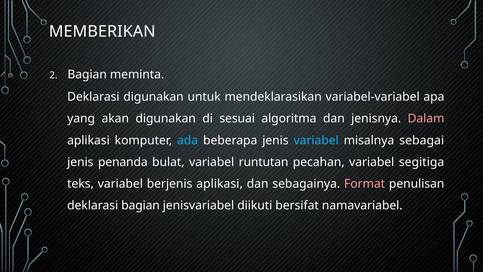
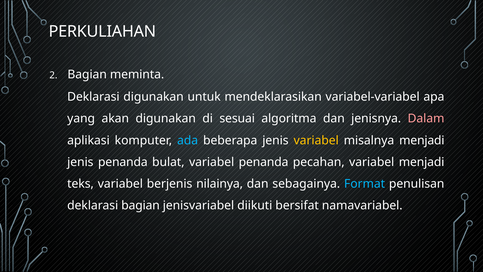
MEMBERIKAN: MEMBERIKAN -> PERKULIAHAN
variabel at (316, 140) colour: light blue -> yellow
misalnya sebagai: sebagai -> menjadi
variabel runtutan: runtutan -> penanda
variabel segitiga: segitiga -> menjadi
berjenis aplikasi: aplikasi -> nilainya
Format colour: pink -> light blue
